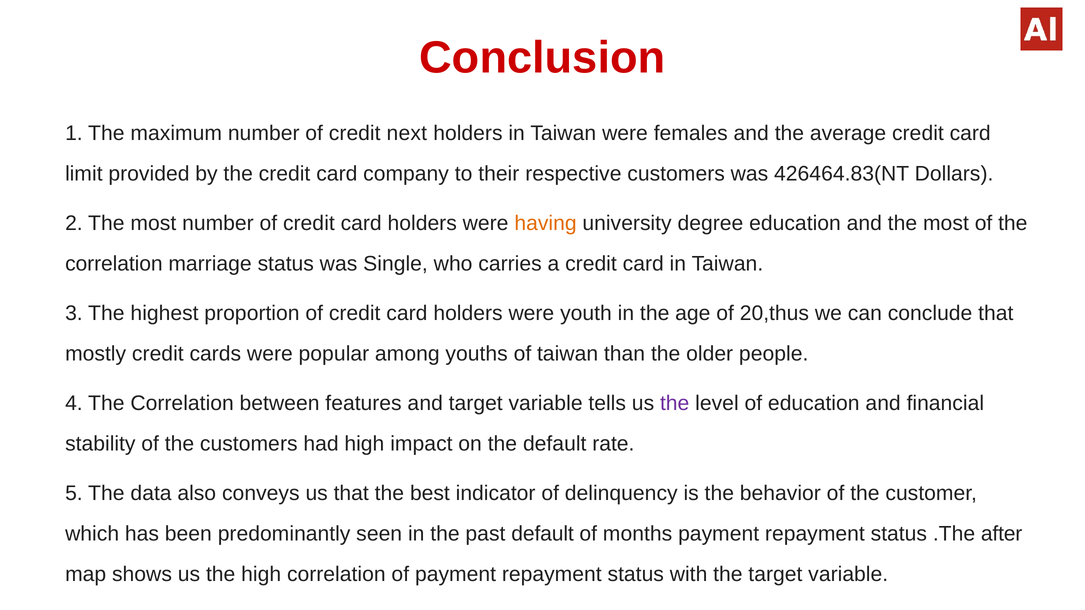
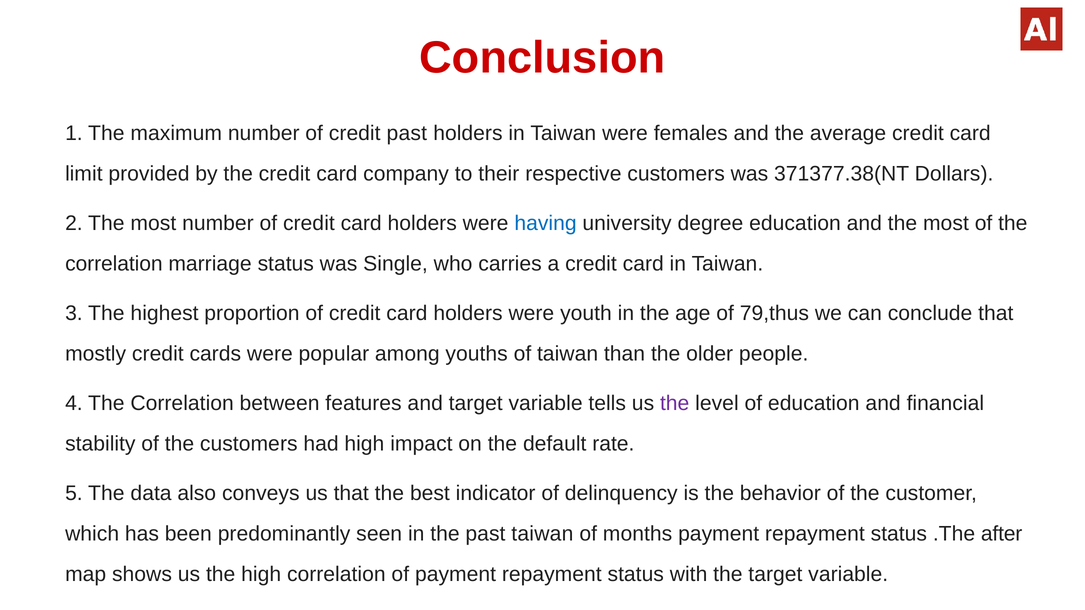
credit next: next -> past
426464.83(NT: 426464.83(NT -> 371377.38(NT
having colour: orange -> blue
20,thus: 20,thus -> 79,thus
past default: default -> taiwan
